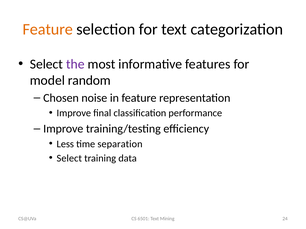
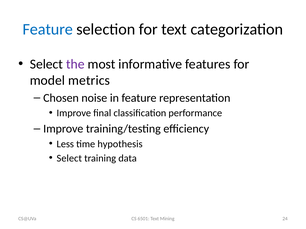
Feature at (48, 29) colour: orange -> blue
random: random -> metrics
separation: separation -> hypothesis
